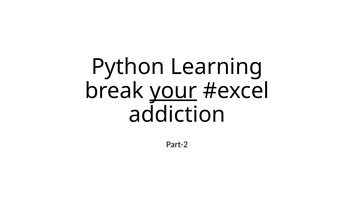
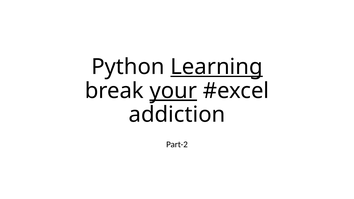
Learning underline: none -> present
